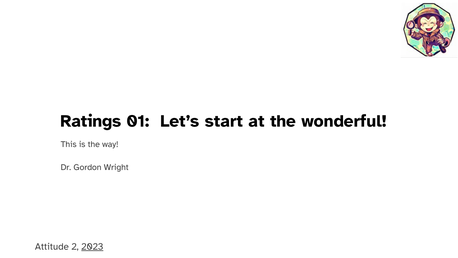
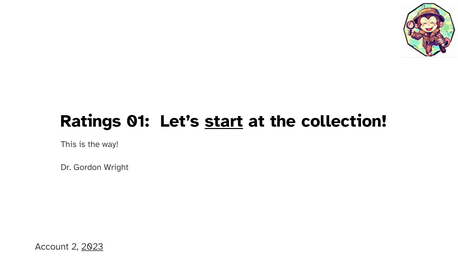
start underline: none -> present
wonderful: wonderful -> collection
Attitude: Attitude -> Account
